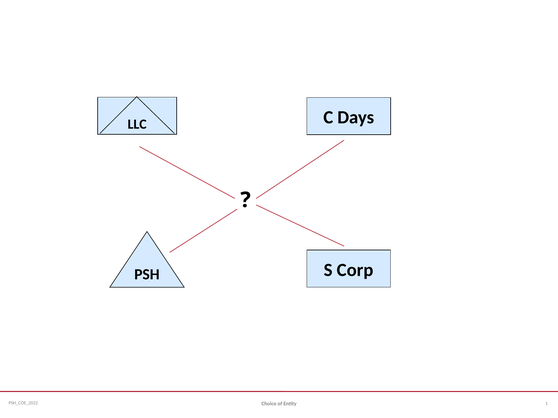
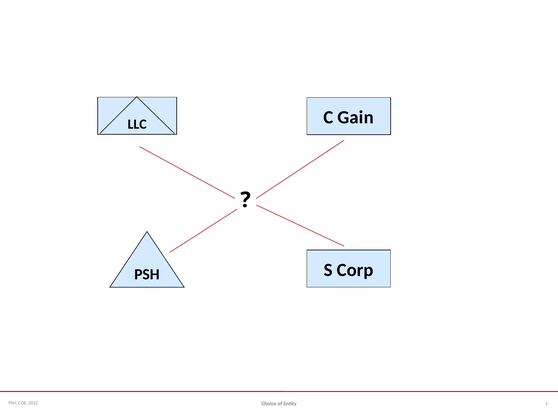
Days: Days -> Gain
